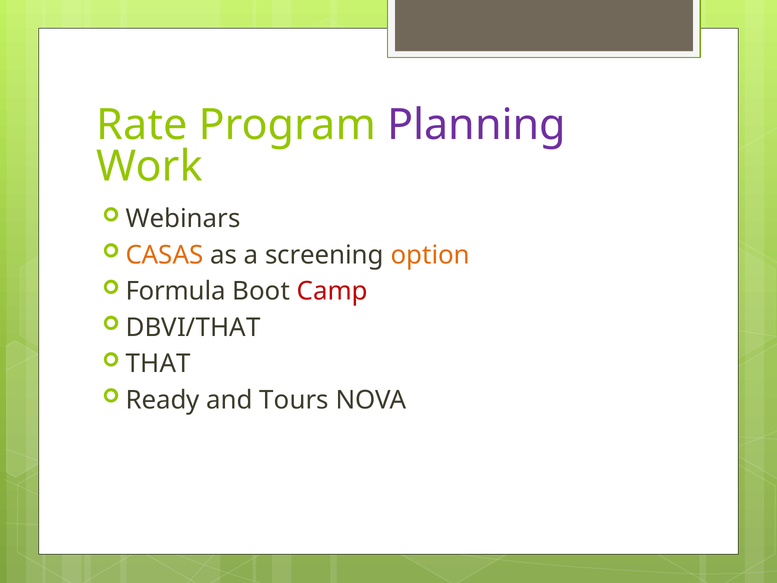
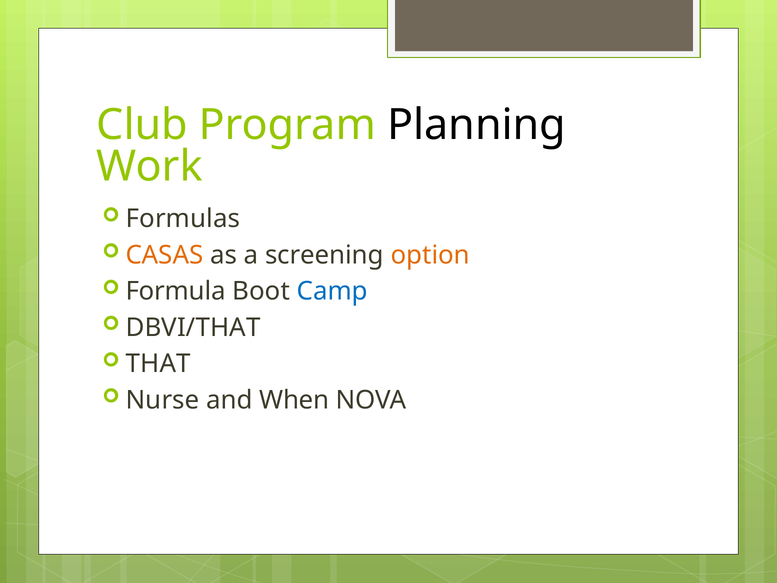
Rate: Rate -> Club
Planning colour: purple -> black
Webinars: Webinars -> Formulas
Camp colour: red -> blue
Ready: Ready -> Nurse
Tours: Tours -> When
